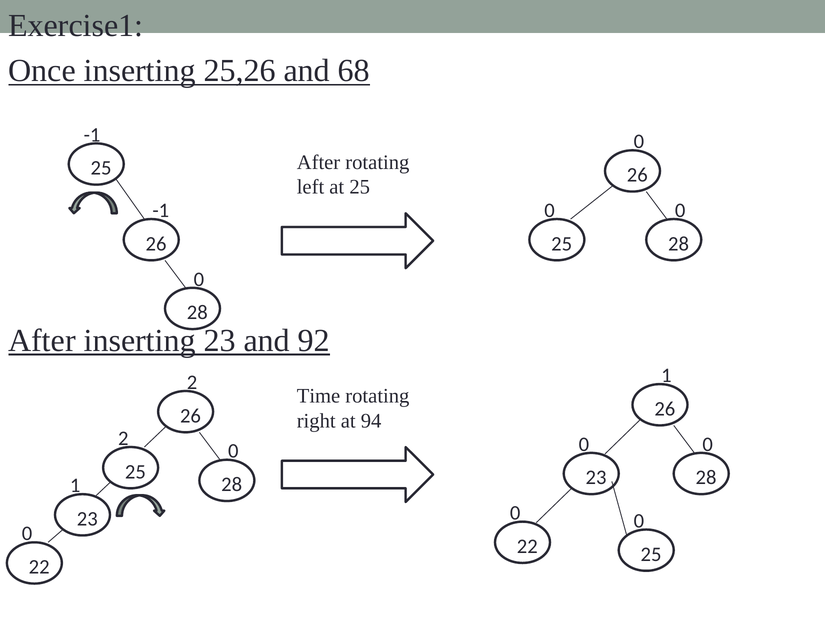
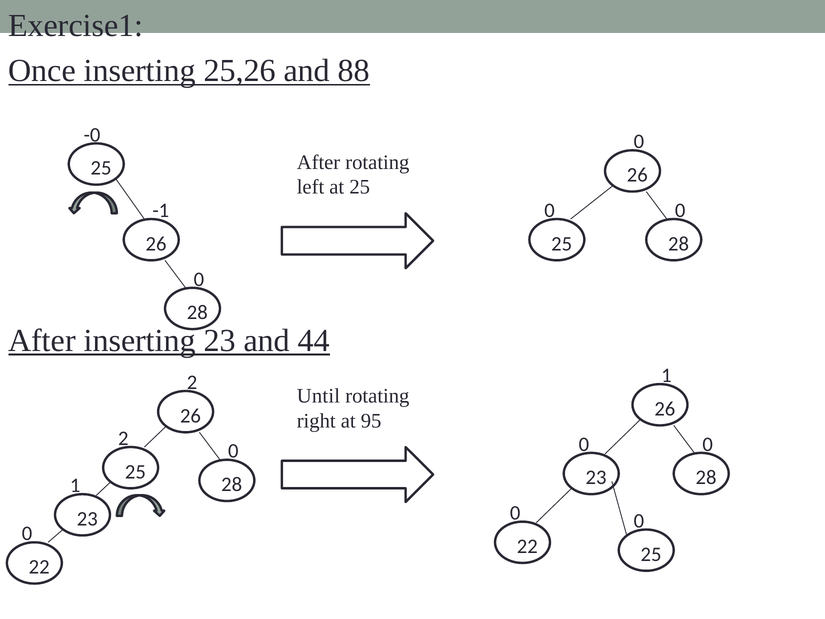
68: 68 -> 88
-1 at (92, 135): -1 -> -0
92: 92 -> 44
Time: Time -> Until
94: 94 -> 95
